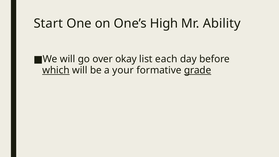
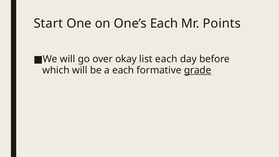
One’s High: High -> Each
Ability: Ability -> Points
which underline: present -> none
a your: your -> each
